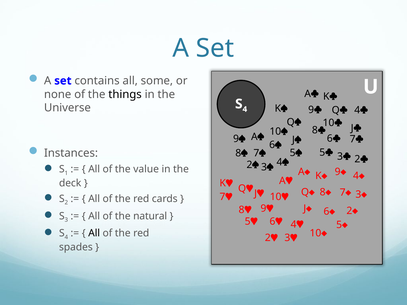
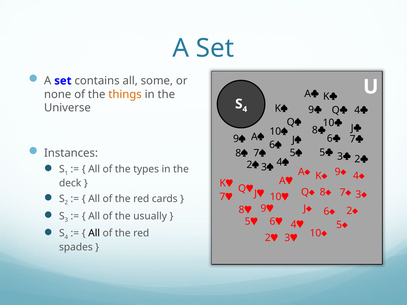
things colour: black -> orange
value: value -> types
natural: natural -> usually
